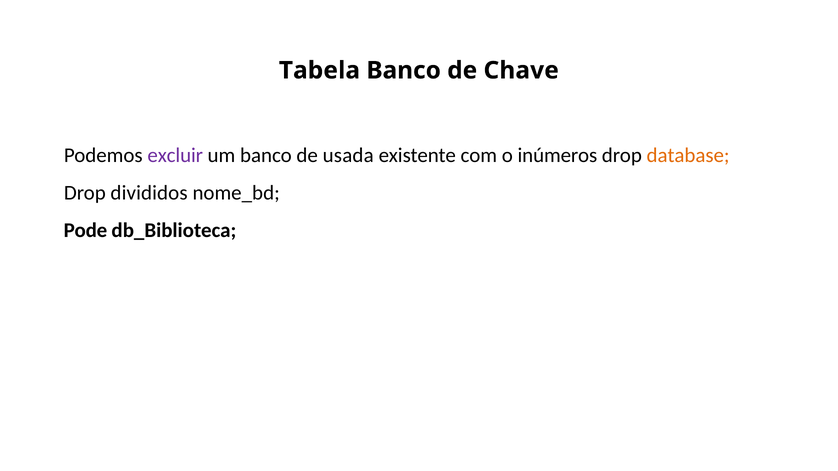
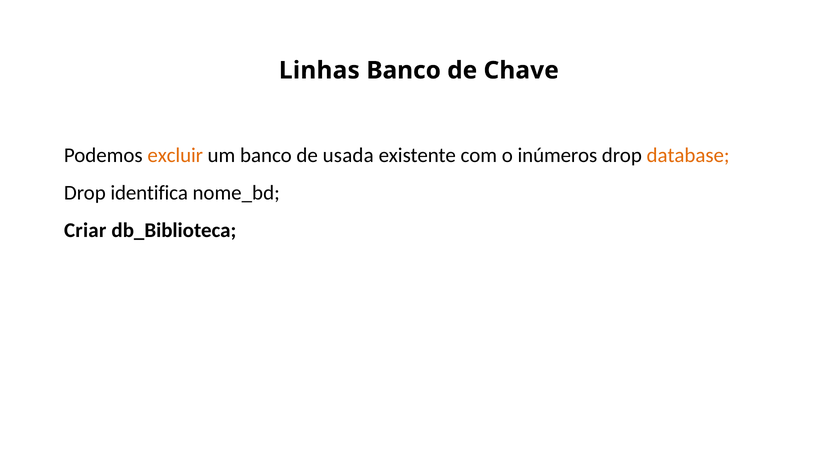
Tabela: Tabela -> Linhas
excluir colour: purple -> orange
divididos: divididos -> identifica
Pode: Pode -> Criar
